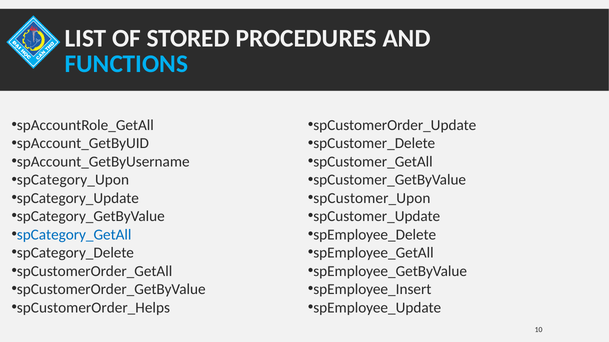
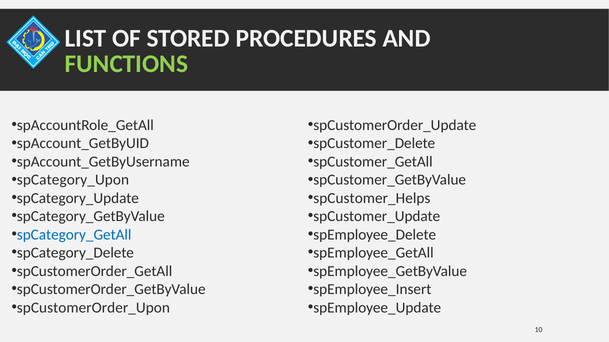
FUNCTIONS colour: light blue -> light green
spCustomer_Upon: spCustomer_Upon -> spCustomer_Helps
spCustomerOrder_Helps: spCustomerOrder_Helps -> spCustomerOrder_Upon
